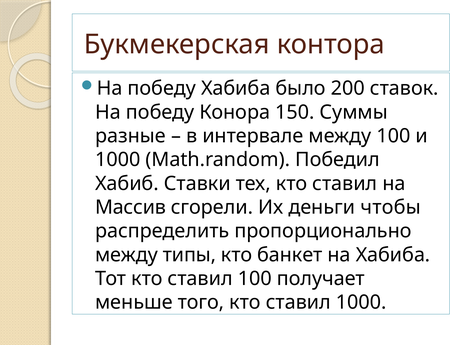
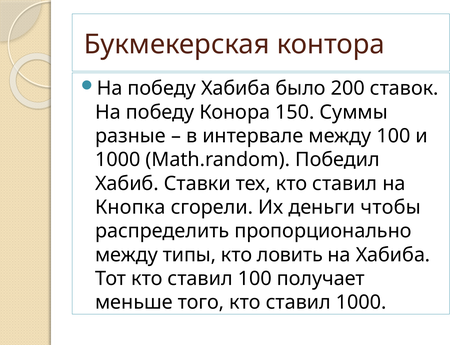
Массив: Массив -> Кнопка
банкет: банкет -> ловить
